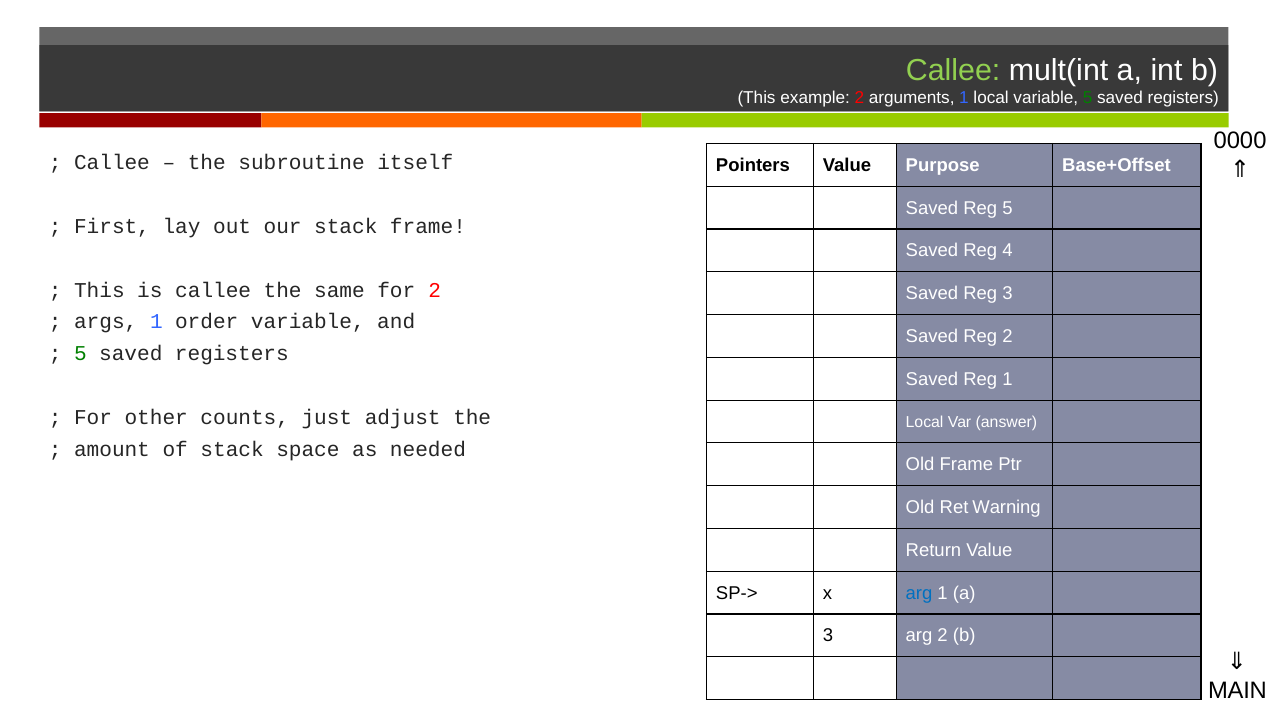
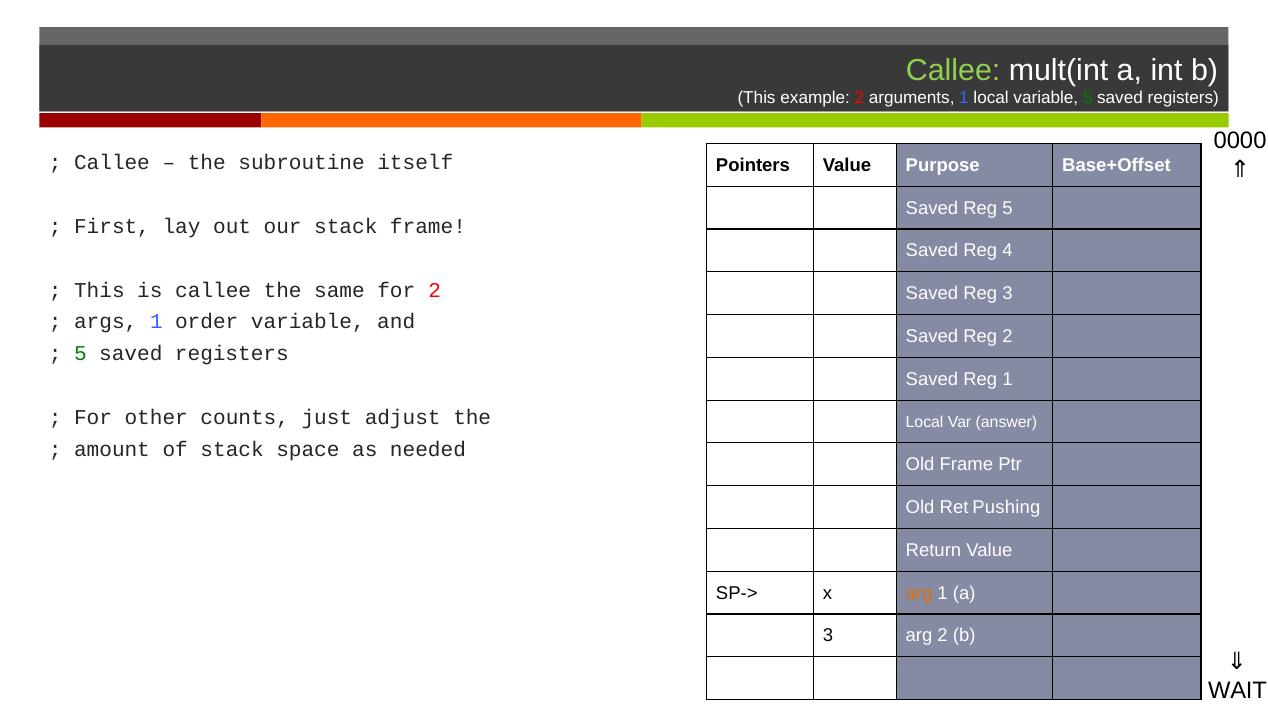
Warning: Warning -> Pushing
arg at (919, 593) colour: blue -> orange
MAIN: MAIN -> WAIT
